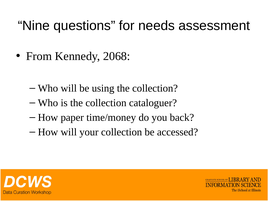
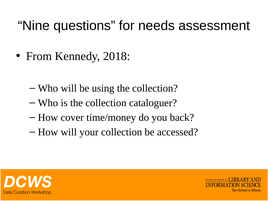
2068: 2068 -> 2018
paper: paper -> cover
